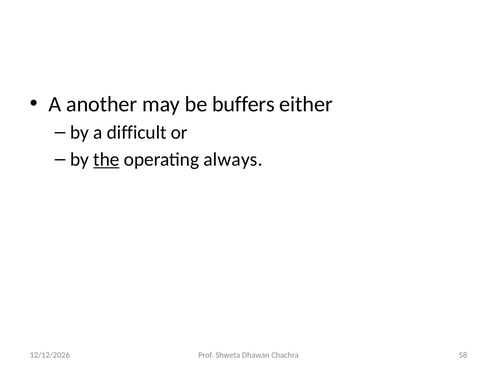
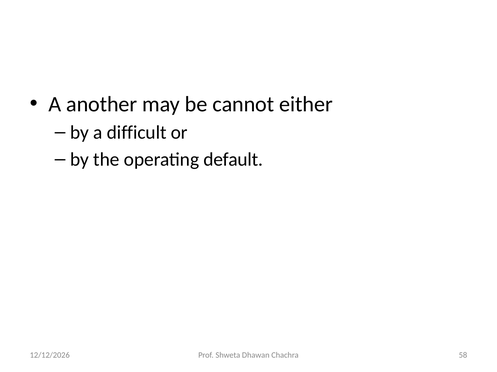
buffers: buffers -> cannot
the underline: present -> none
always: always -> default
